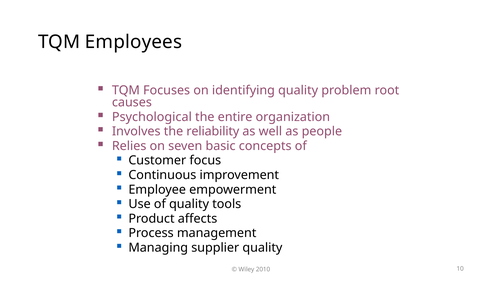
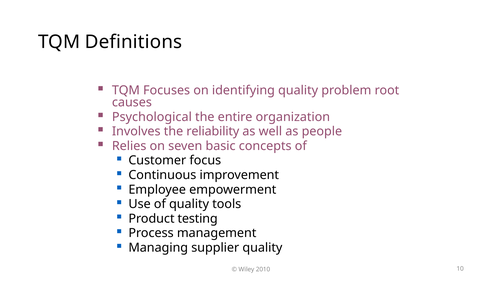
Employees: Employees -> Definitions
affects: affects -> testing
